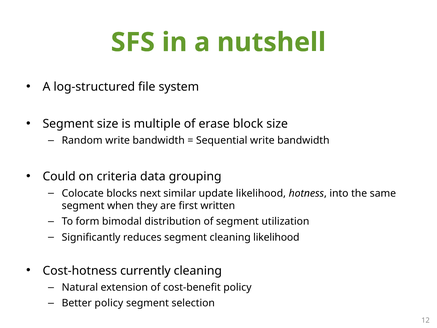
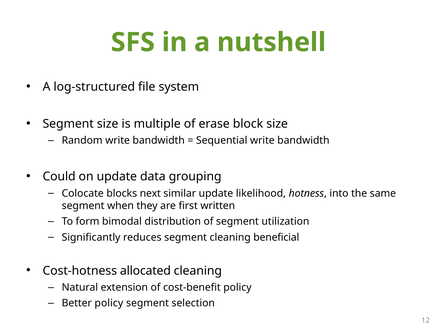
on criteria: criteria -> update
cleaning likelihood: likelihood -> beneficial
currently: currently -> allocated
